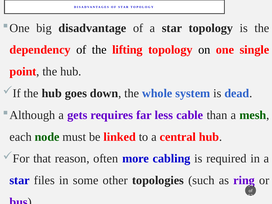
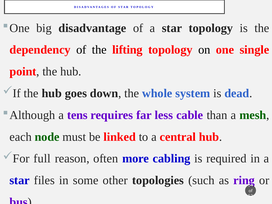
gets: gets -> tens
that: that -> full
